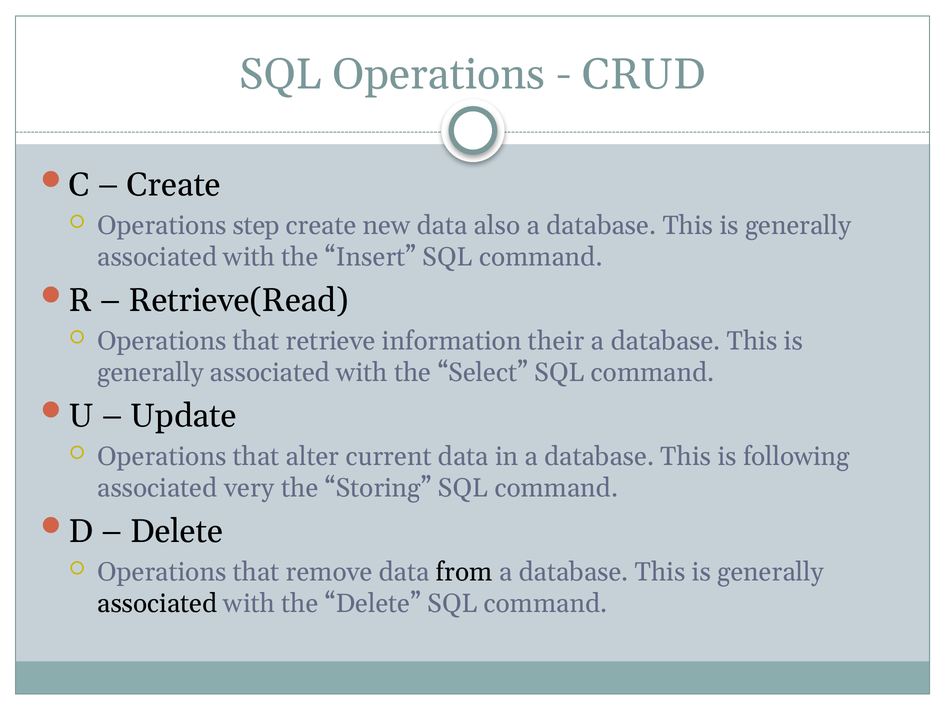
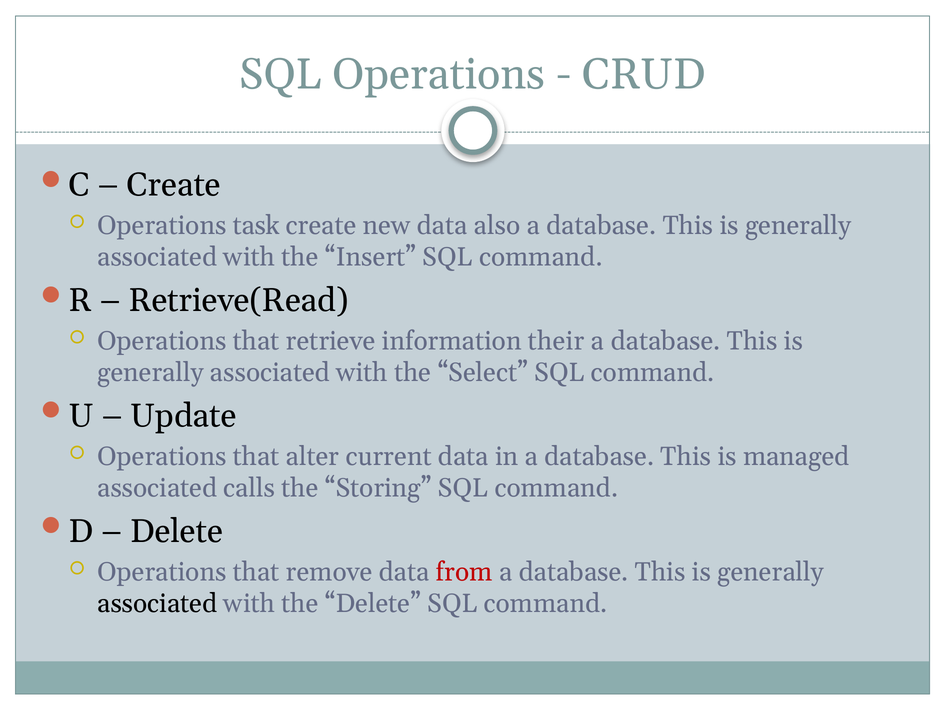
step: step -> task
following: following -> managed
very: very -> calls
from colour: black -> red
